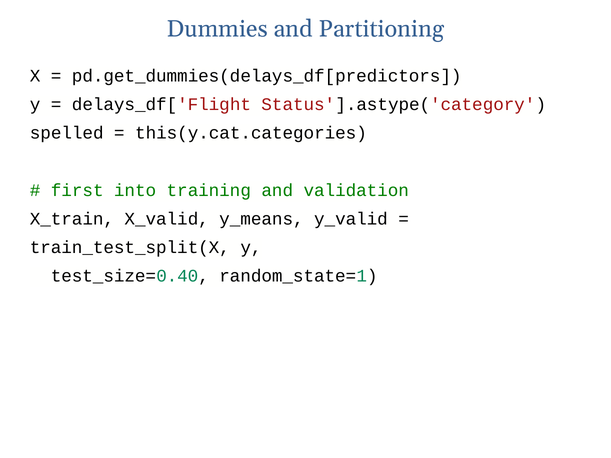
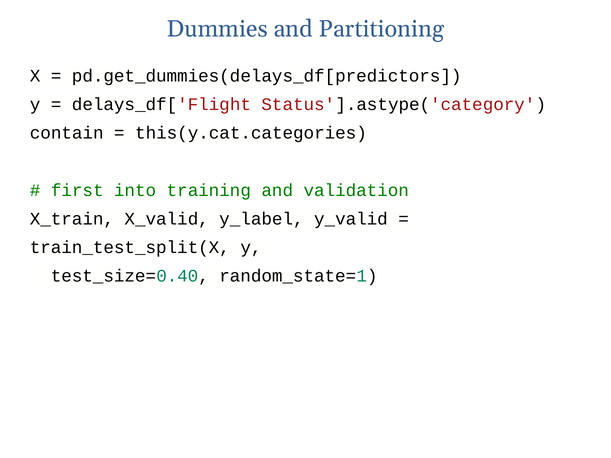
spelled: spelled -> contain
y_means: y_means -> y_label
